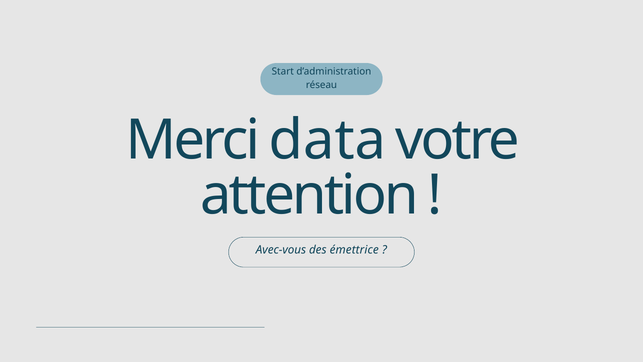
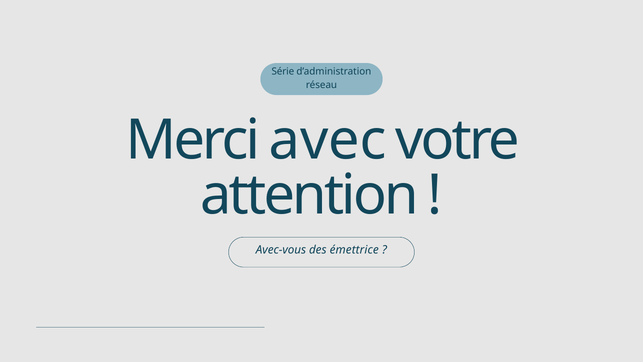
Start: Start -> Série
data: data -> avec
